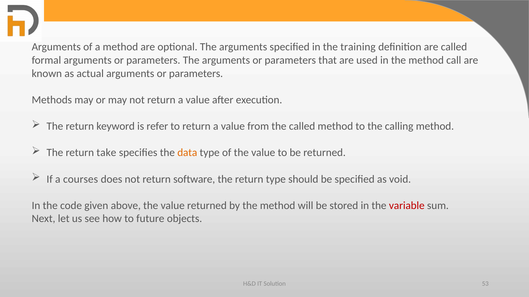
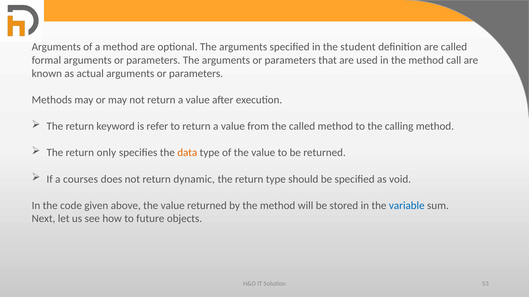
training: training -> student
take: take -> only
software: software -> dynamic
variable colour: red -> blue
